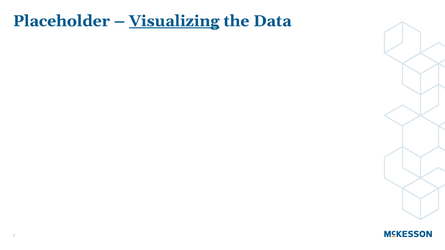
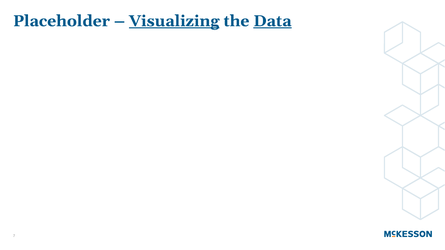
Data underline: none -> present
